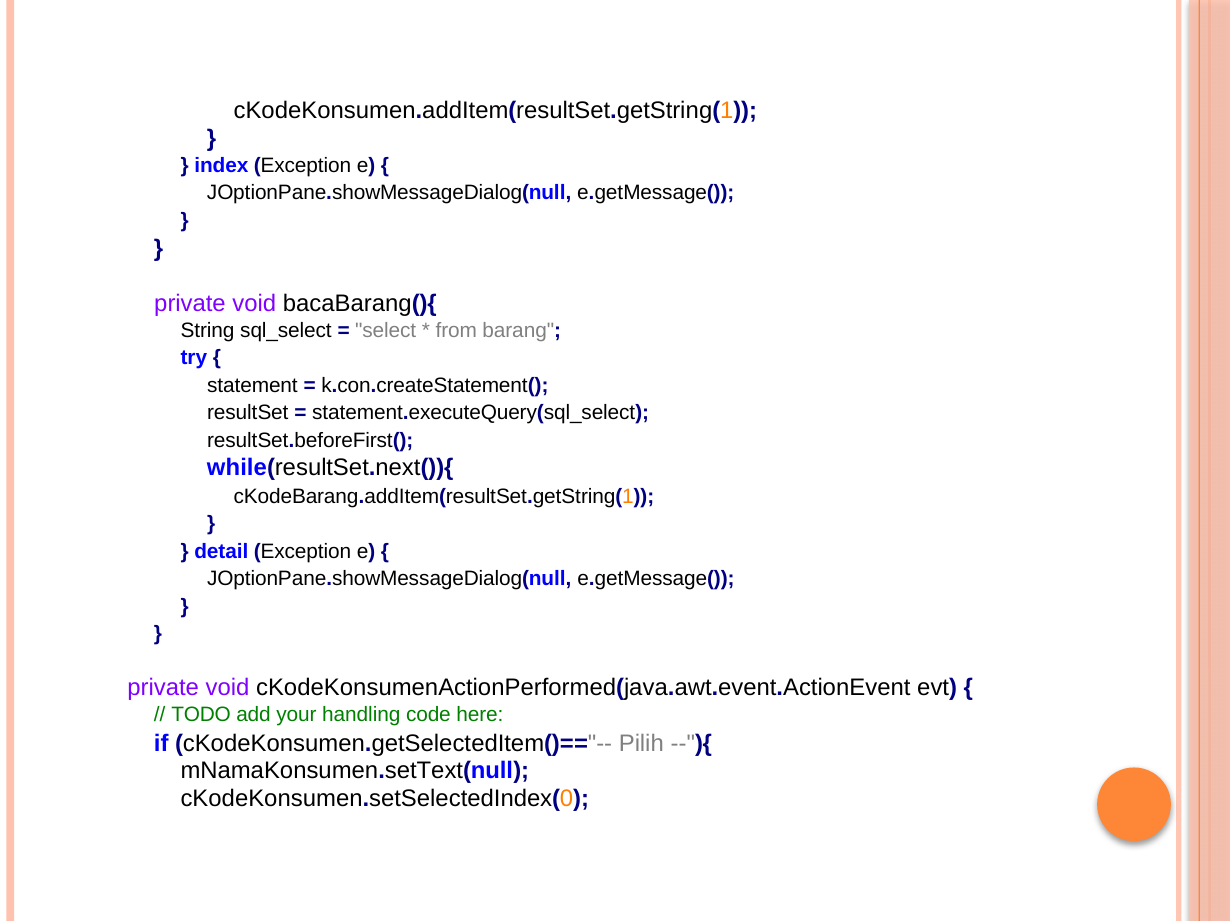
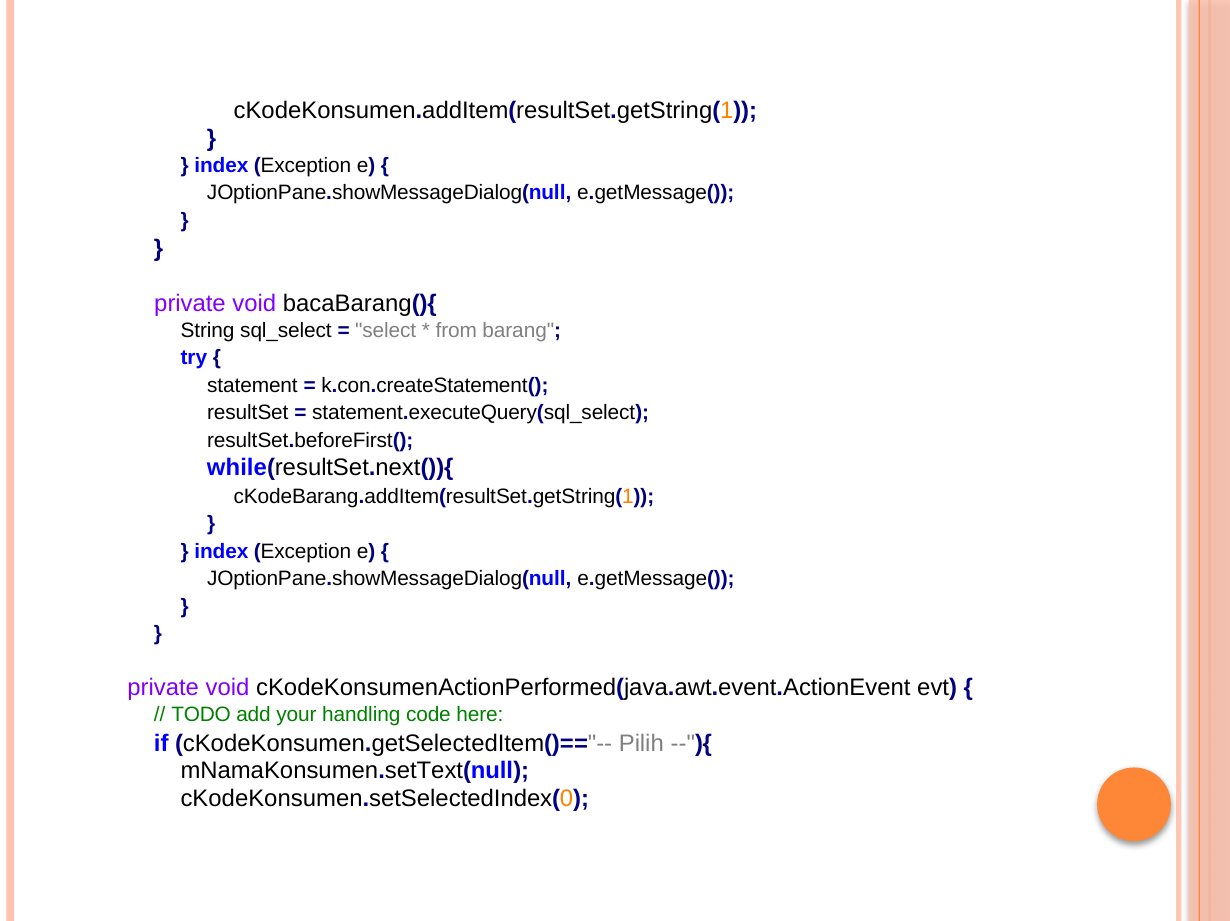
detail at (221, 551): detail -> index
